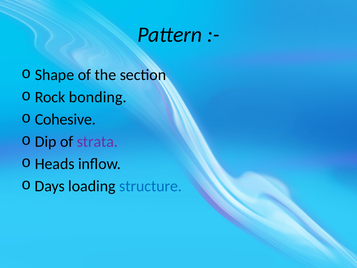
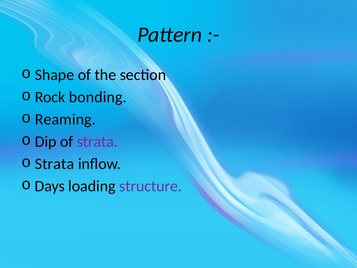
Cohesive: Cohesive -> Reaming
Heads at (55, 164): Heads -> Strata
structure colour: blue -> purple
